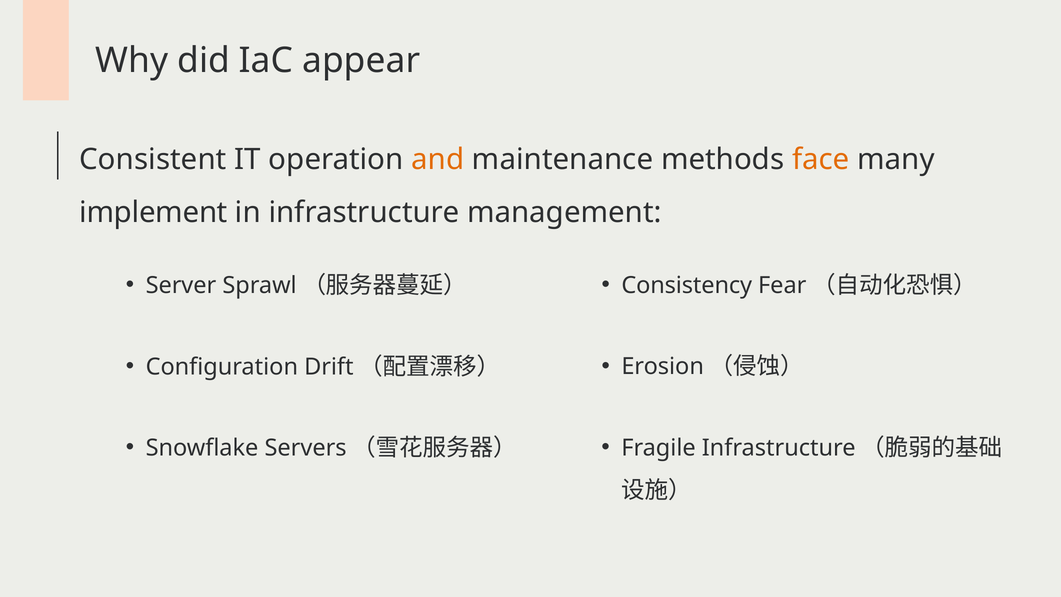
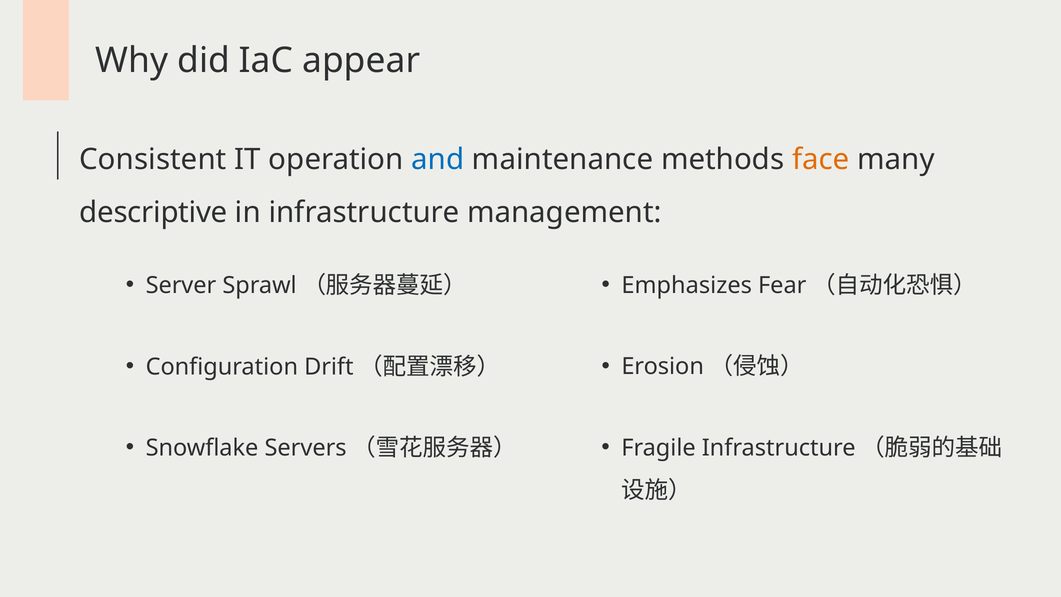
and colour: orange -> blue
implement: implement -> descriptive
Consistency: Consistency -> Emphasizes
